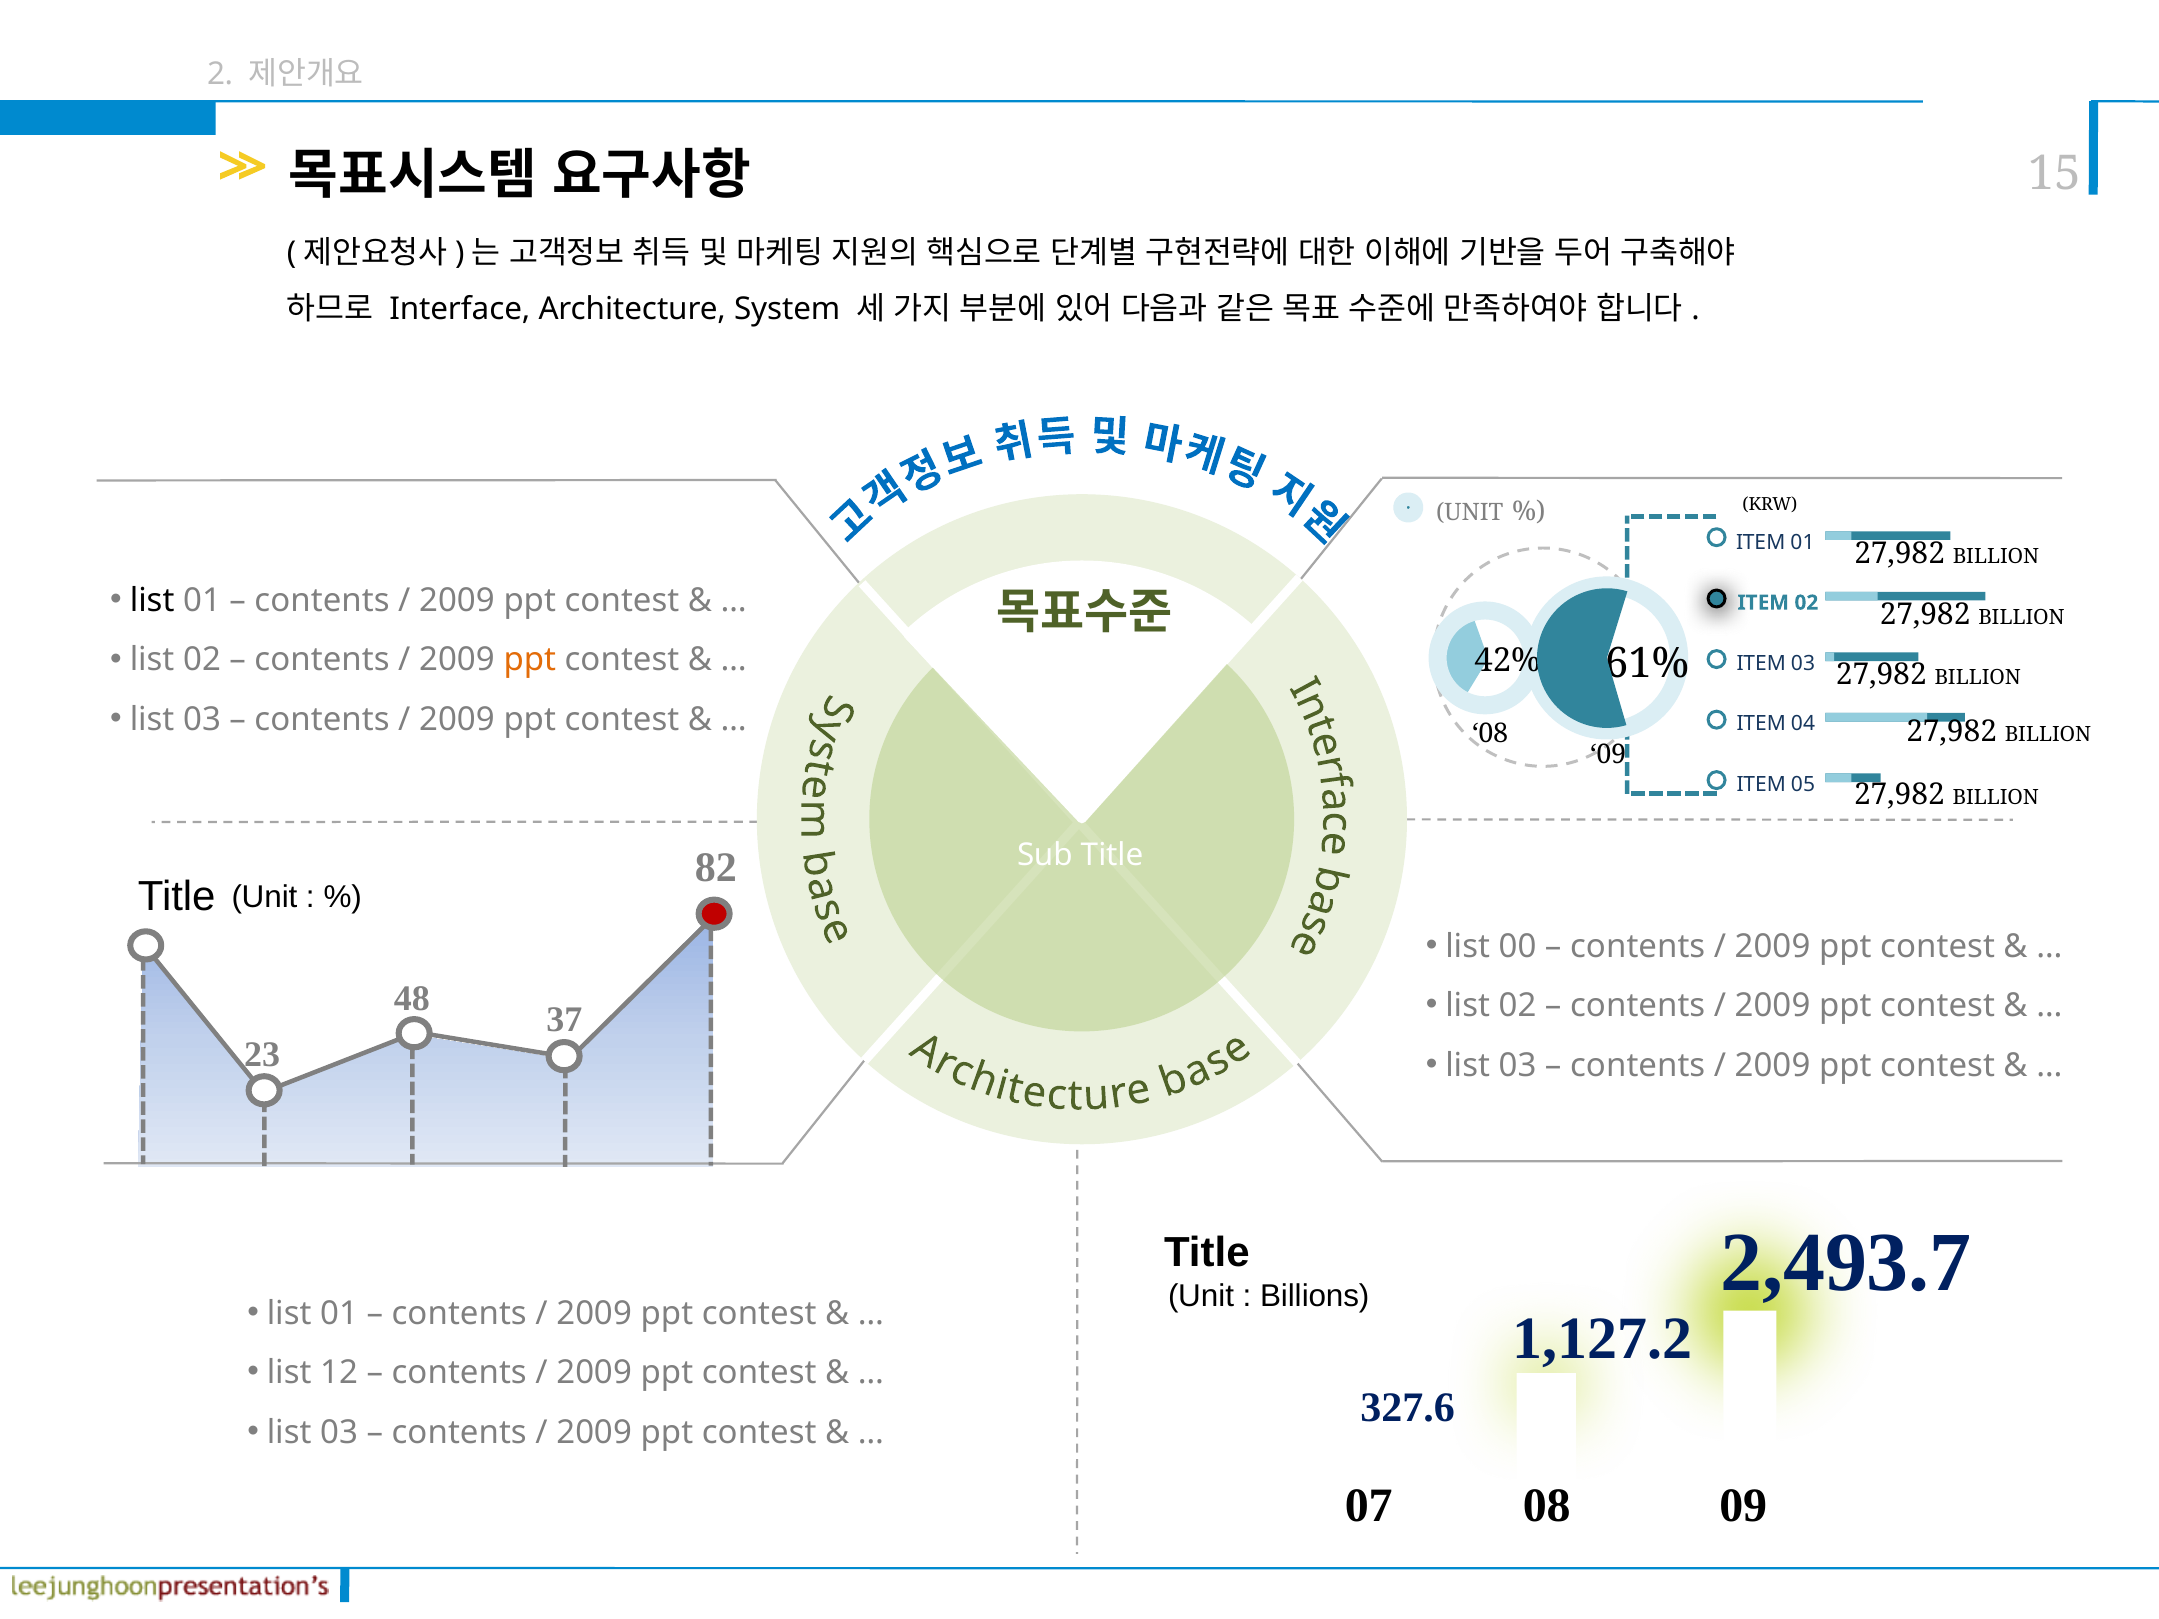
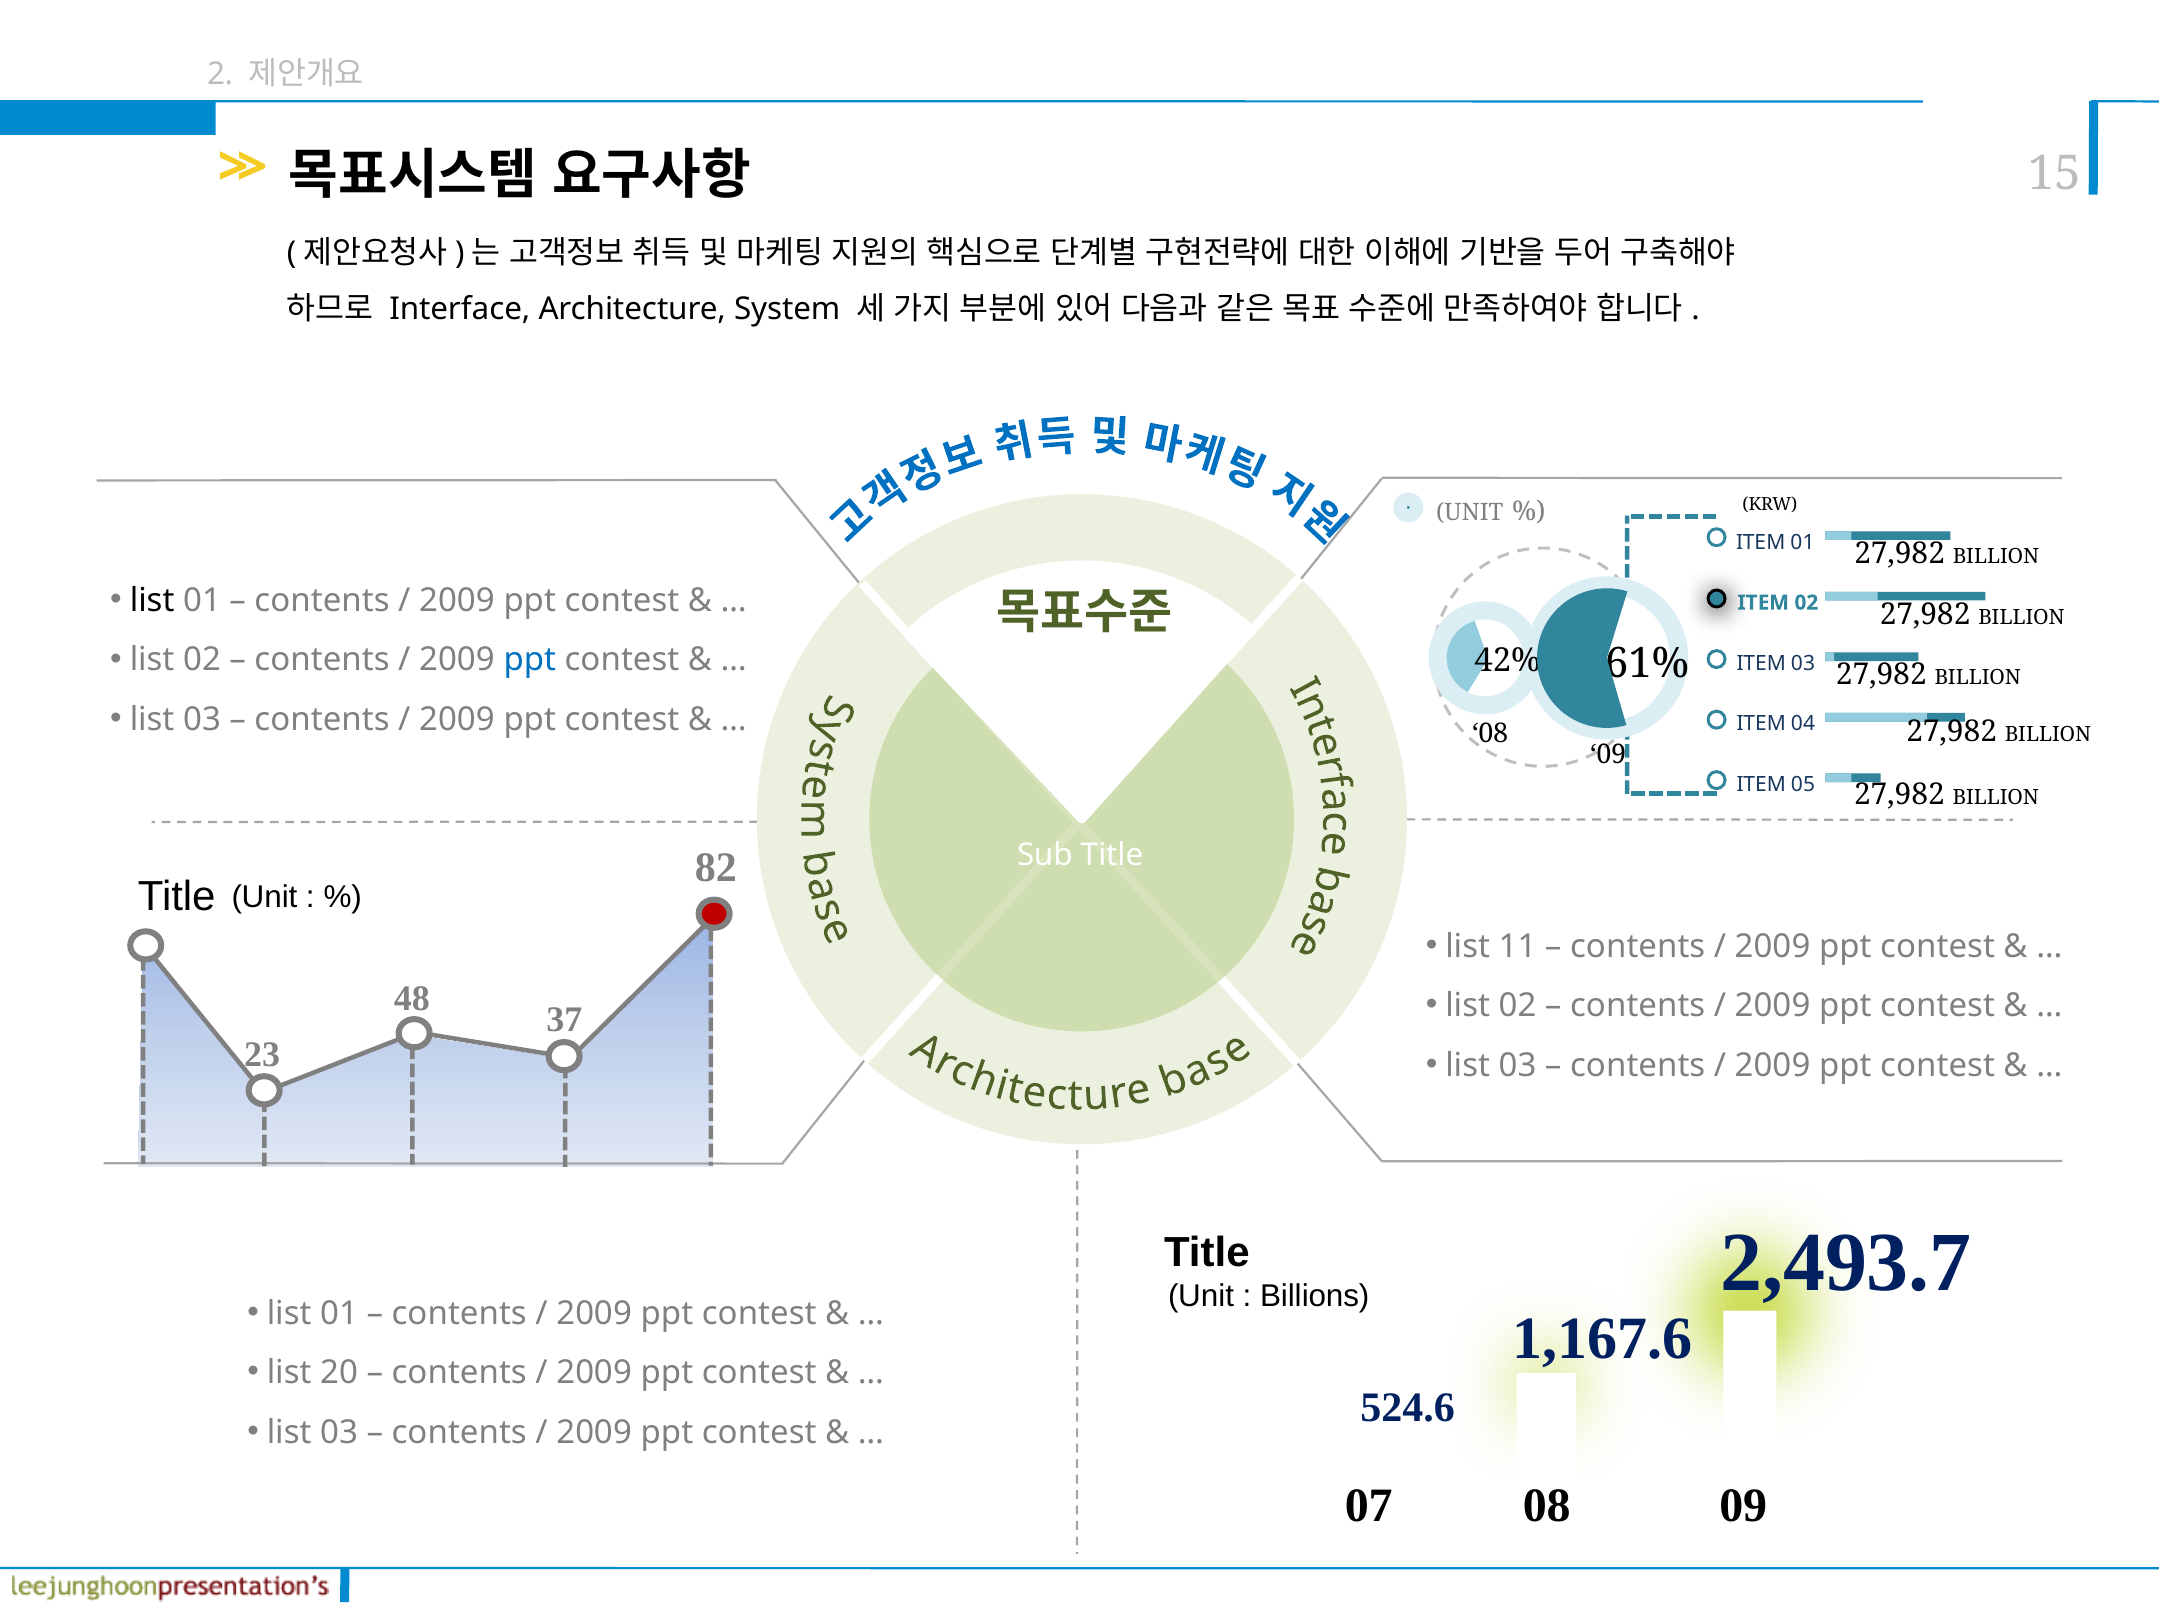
ppt at (530, 660) colour: orange -> blue
00: 00 -> 11
1,127.2: 1,127.2 -> 1,167.6
12: 12 -> 20
327.6: 327.6 -> 524.6
